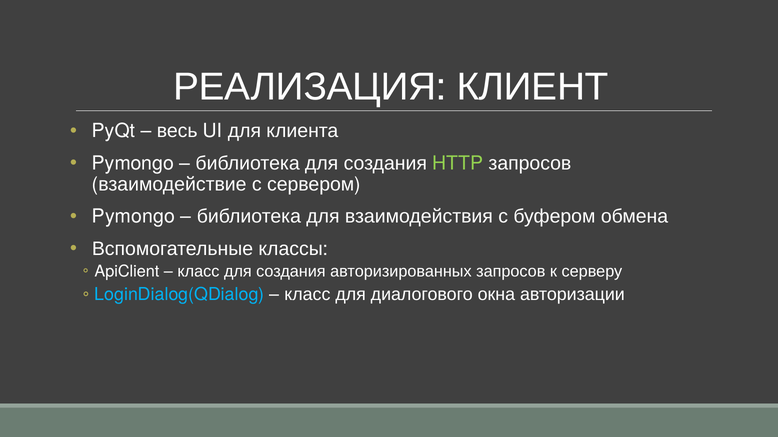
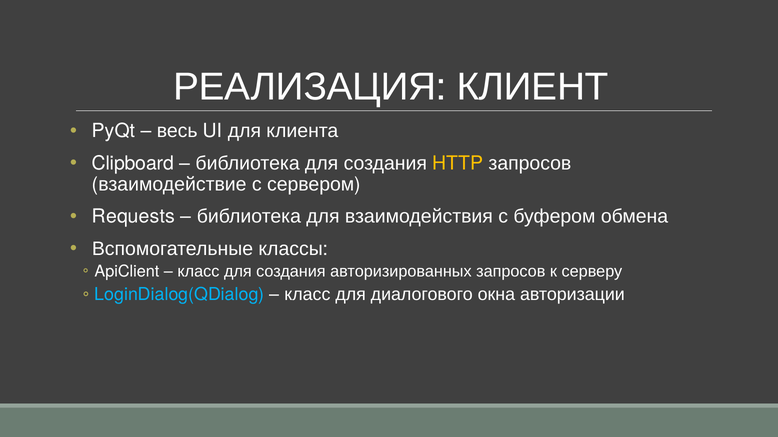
Pymongo at (133, 163): Pymongo -> Clipboard
HTTP colour: light green -> yellow
Pymongo at (133, 217): Pymongo -> Requests
